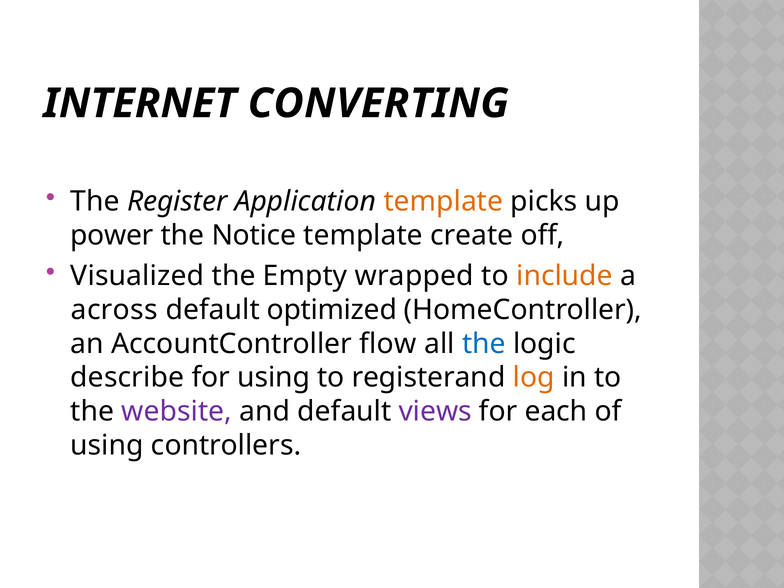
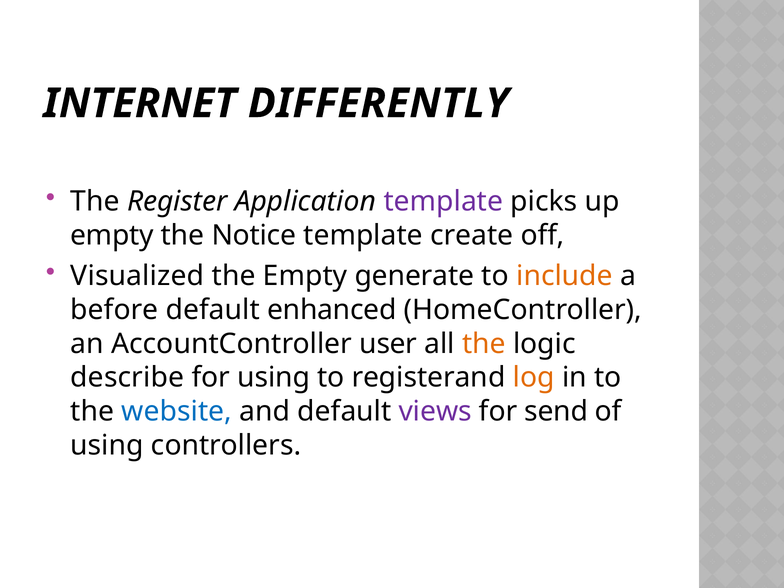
CONVERTING: CONVERTING -> DIFFERENTLY
template at (443, 201) colour: orange -> purple
power at (112, 235): power -> empty
wrapped: wrapped -> generate
across: across -> before
optimized: optimized -> enhanced
flow: flow -> user
the at (484, 344) colour: blue -> orange
website colour: purple -> blue
each: each -> send
